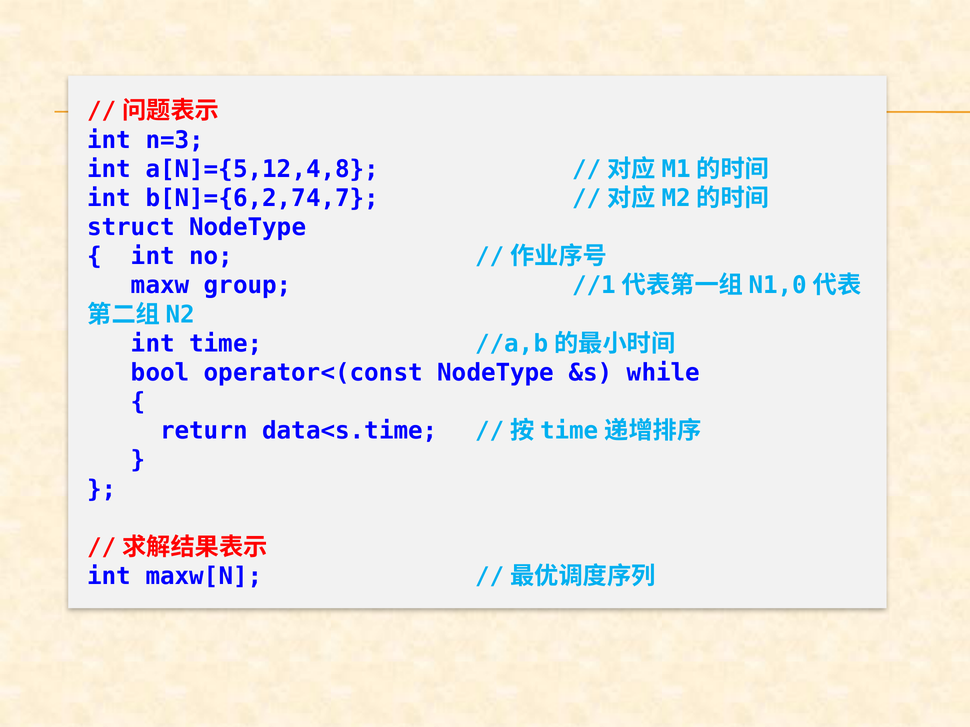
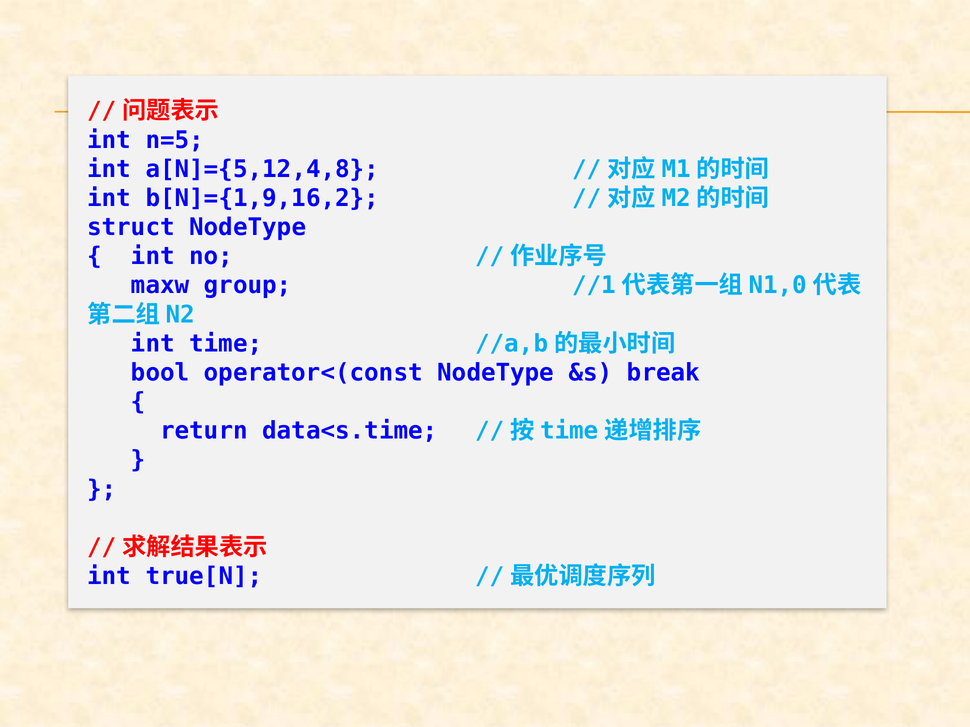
n=3: n=3 -> n=5
b[N]={6,2,74,7: b[N]={6,2,74,7 -> b[N]={1,9,16,2
while: while -> break
maxw[N: maxw[N -> true[N
